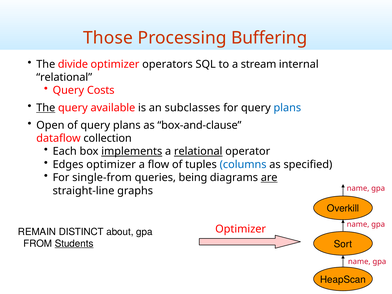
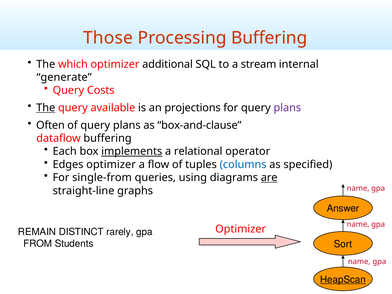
divide: divide -> which
operators: operators -> additional
relational at (64, 77): relational -> generate
subclasses: subclasses -> projections
plans at (287, 108) colour: blue -> purple
Open: Open -> Often
dataflow collection: collection -> buffering
relational at (198, 151) underline: present -> none
being: being -> using
Overkill: Overkill -> Answer
about: about -> rarely
Students underline: present -> none
HeapScan underline: none -> present
